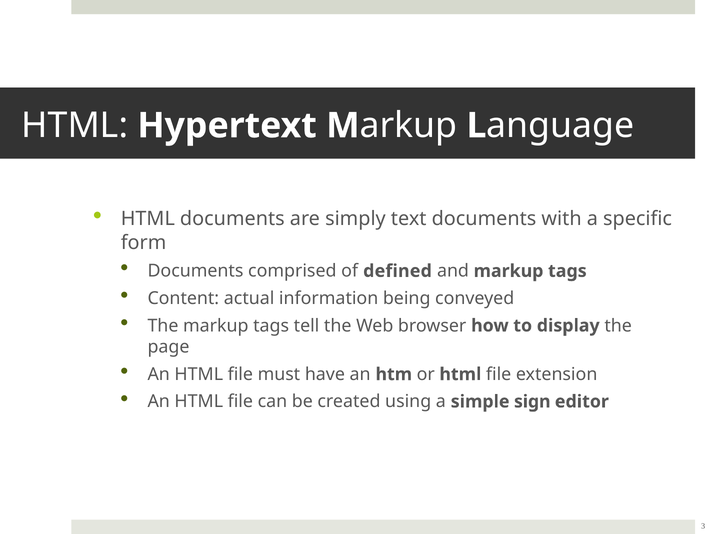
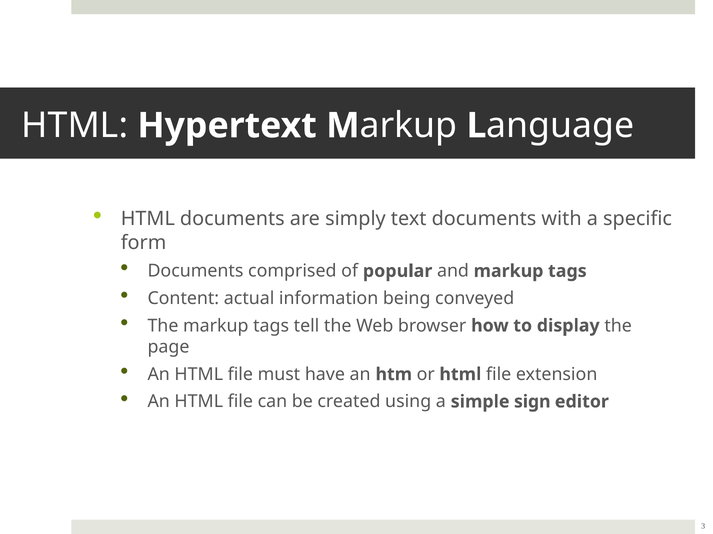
defined: defined -> popular
